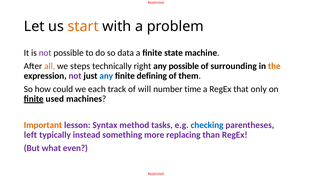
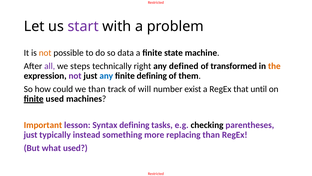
start colour: orange -> purple
not at (45, 53) colour: purple -> orange
all colour: orange -> purple
any possible: possible -> defined
surrounding: surrounding -> transformed
we each: each -> than
time: time -> exist
only: only -> until
Syntax method: method -> defining
checking colour: blue -> black
left at (30, 135): left -> just
what even: even -> used
